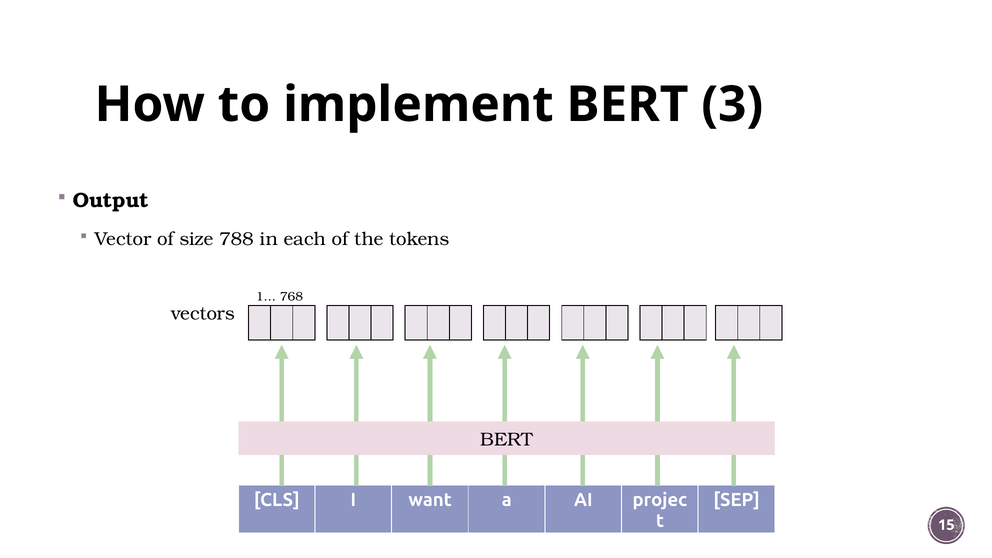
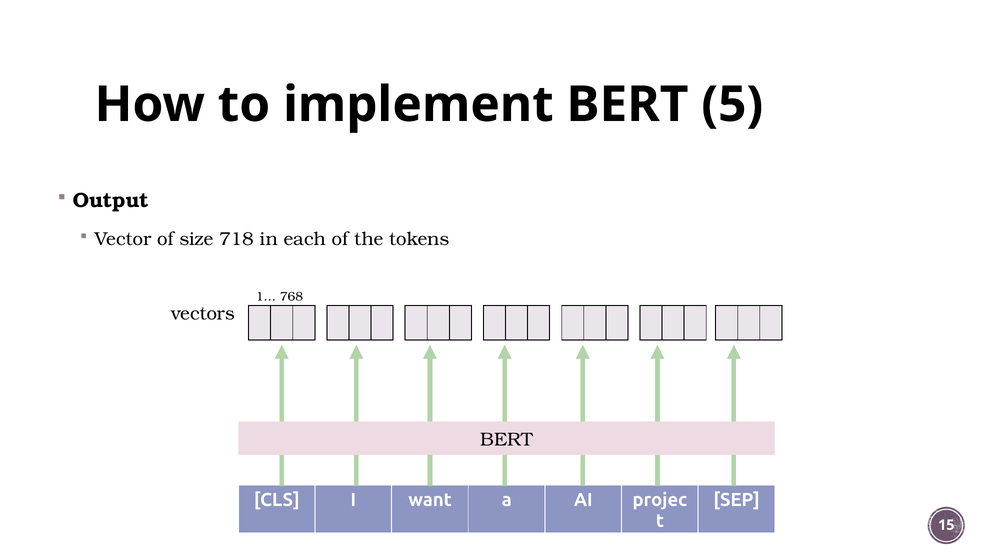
3: 3 -> 5
788: 788 -> 718
